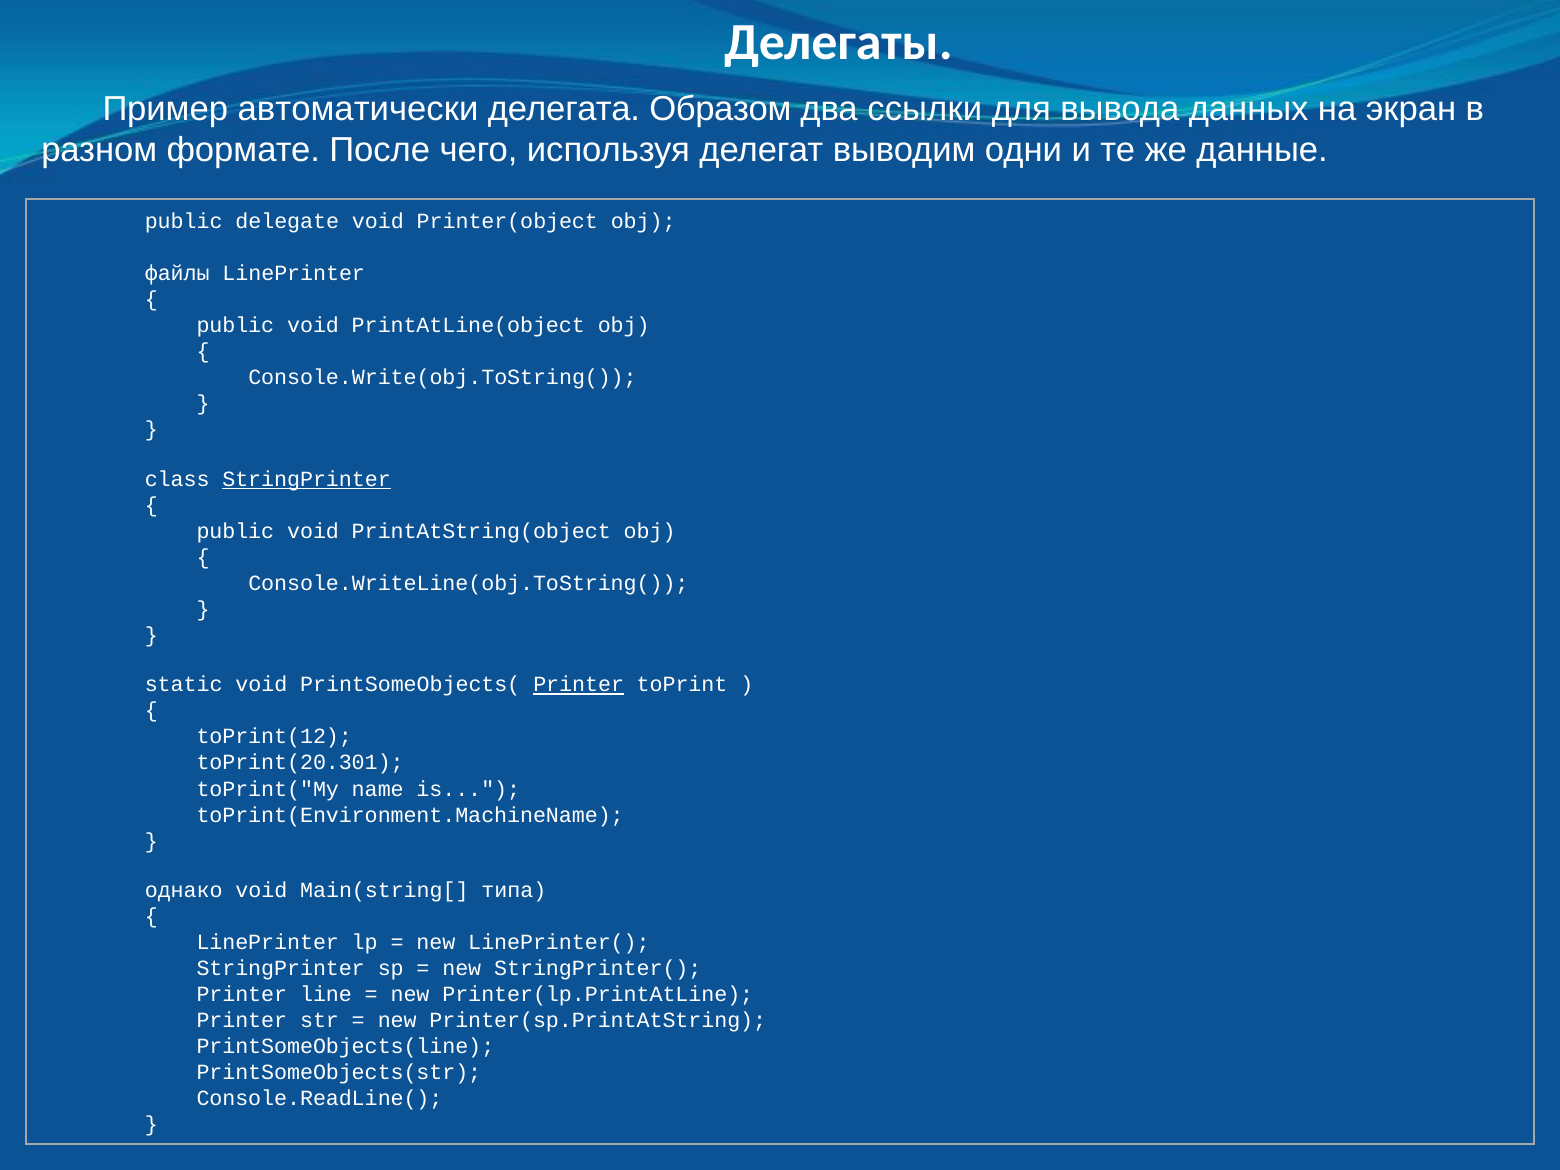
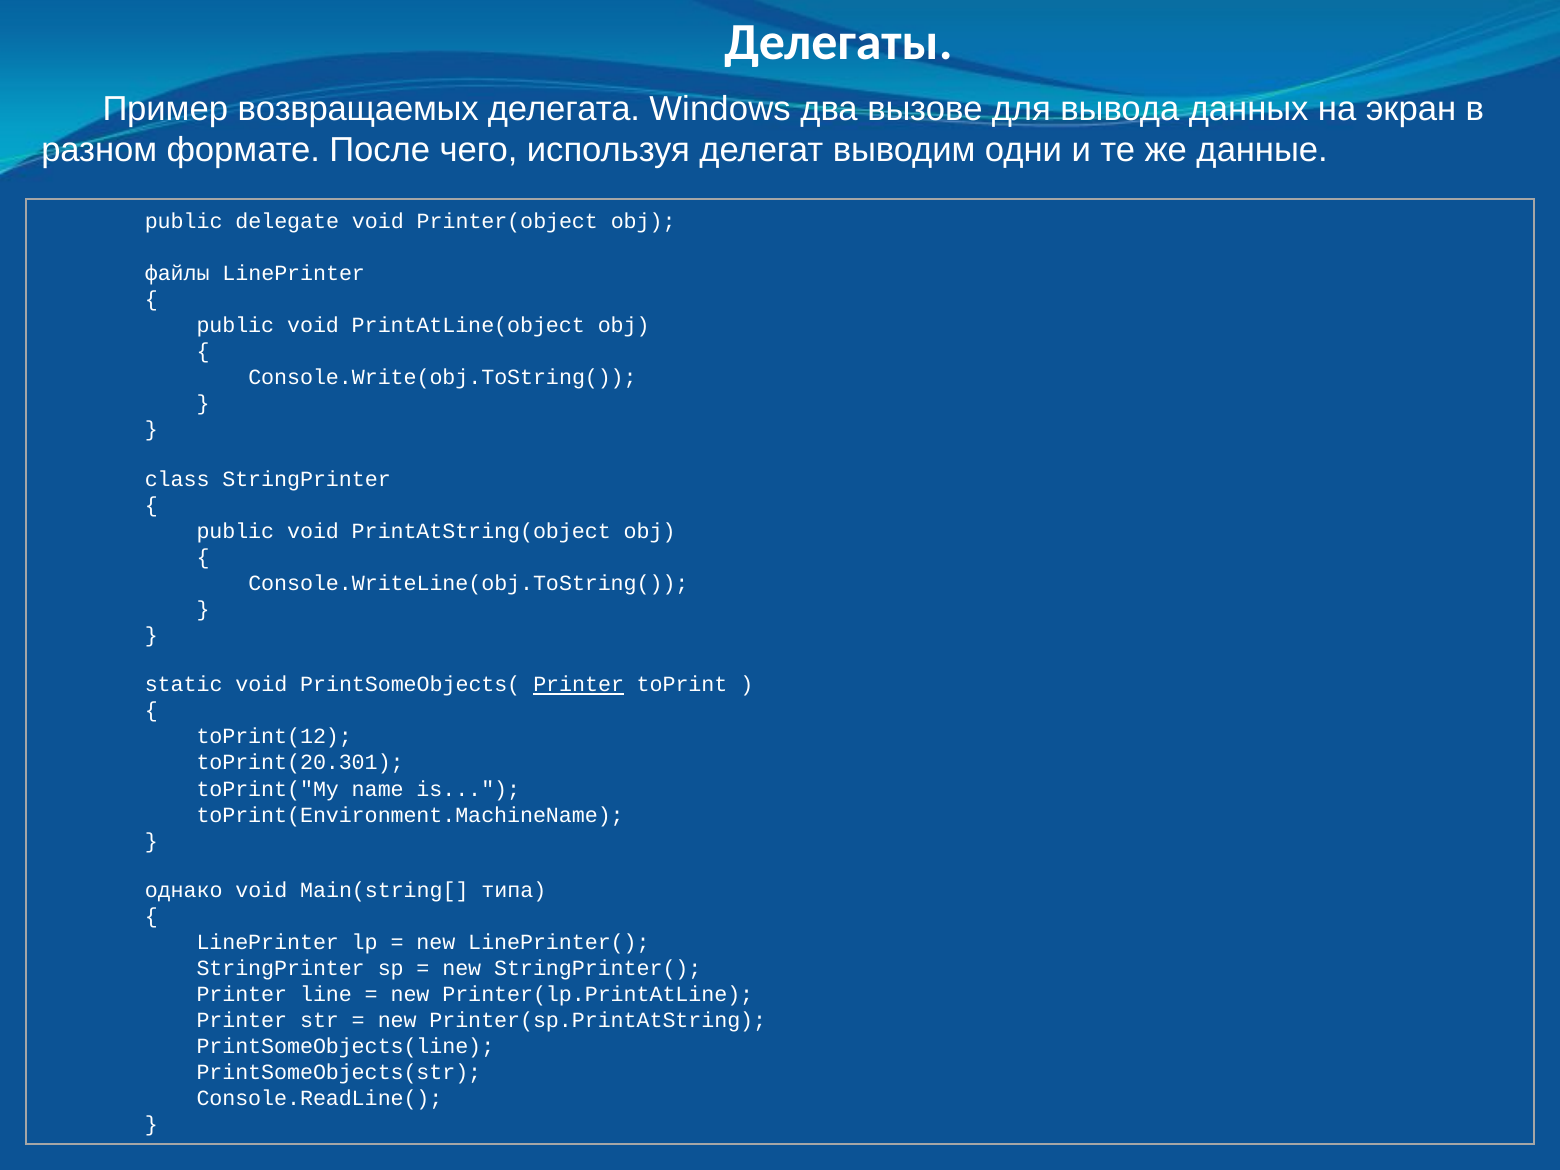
автоматически: автоматически -> возвращаемых
Образом: Образом -> Windows
ссылки: ссылки -> вызове
StringPrinter at (307, 479) underline: present -> none
